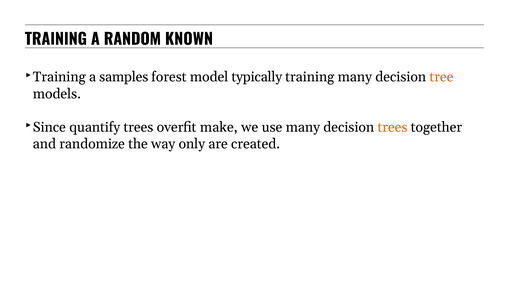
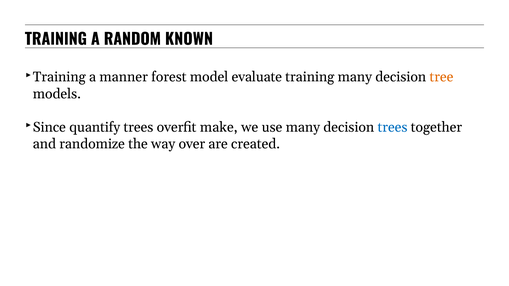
samples: samples -> manner
typically: typically -> evaluate
trees at (392, 127) colour: orange -> blue
only: only -> over
